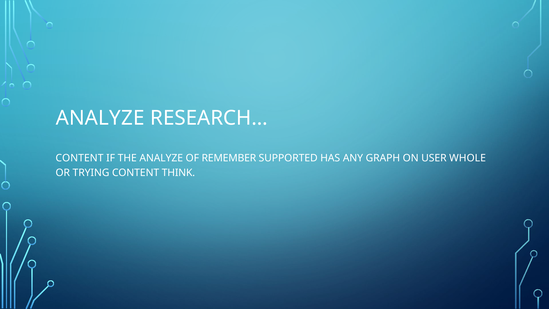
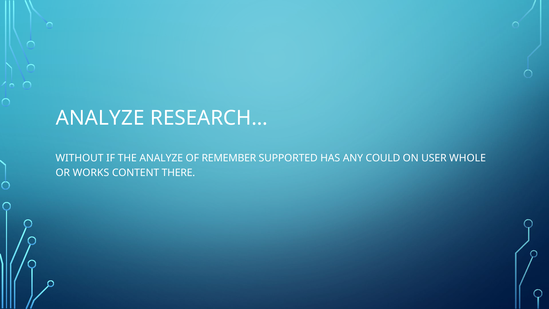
CONTENT at (79, 158): CONTENT -> WITHOUT
GRAPH: GRAPH -> COULD
TRYING: TRYING -> WORKS
THINK: THINK -> THERE
